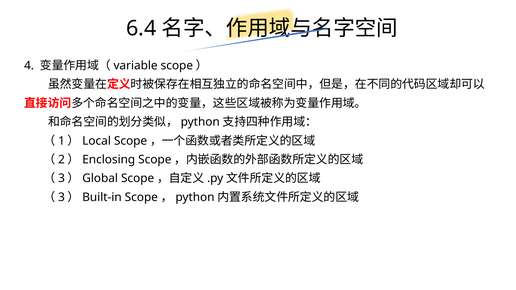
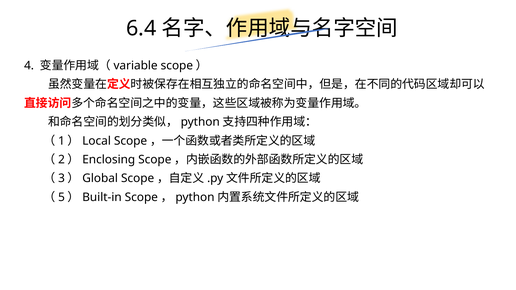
3 at (61, 197): 3 -> 5
